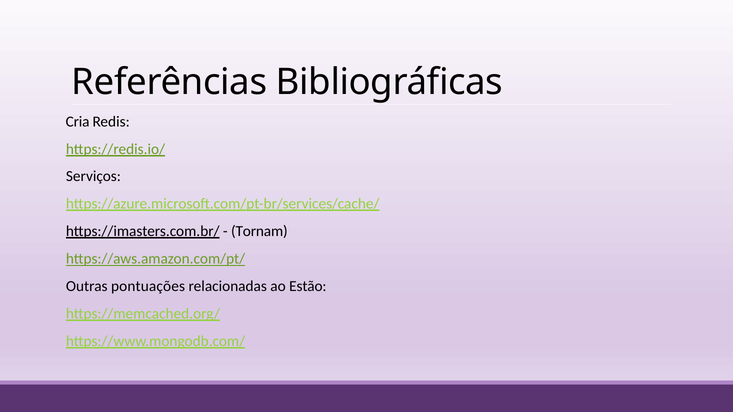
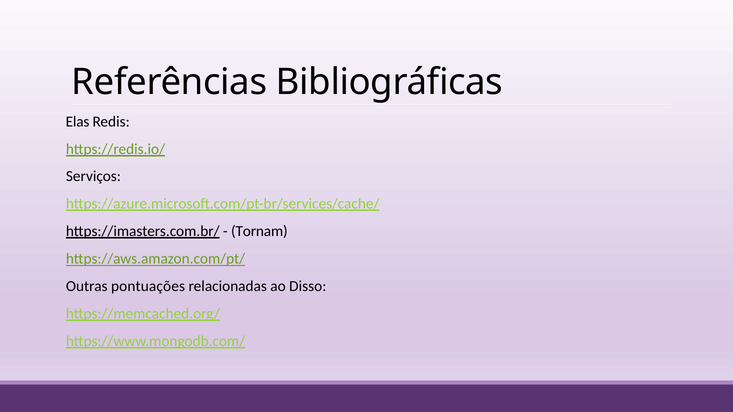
Cria: Cria -> Elas
Estão: Estão -> Disso
